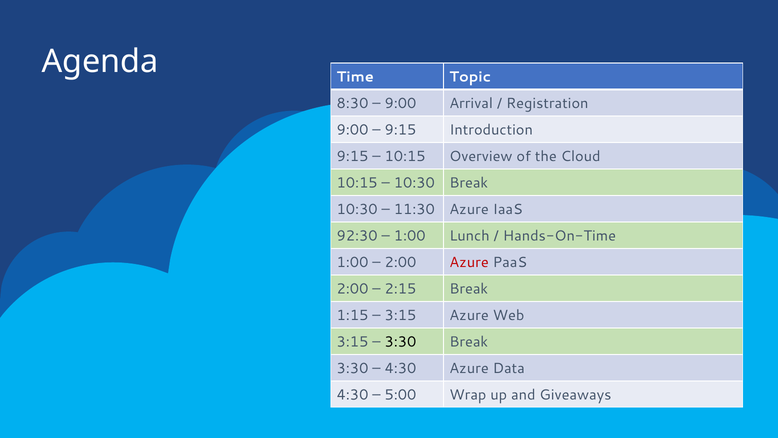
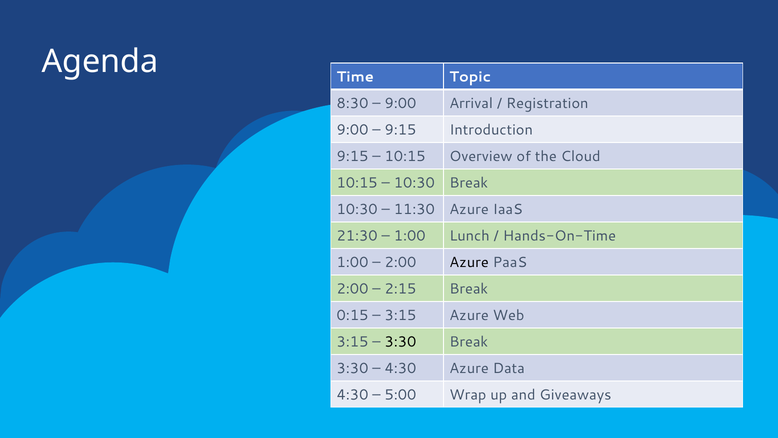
92:30: 92:30 -> 21:30
Azure at (469, 262) colour: red -> black
1:15: 1:15 -> 0:15
